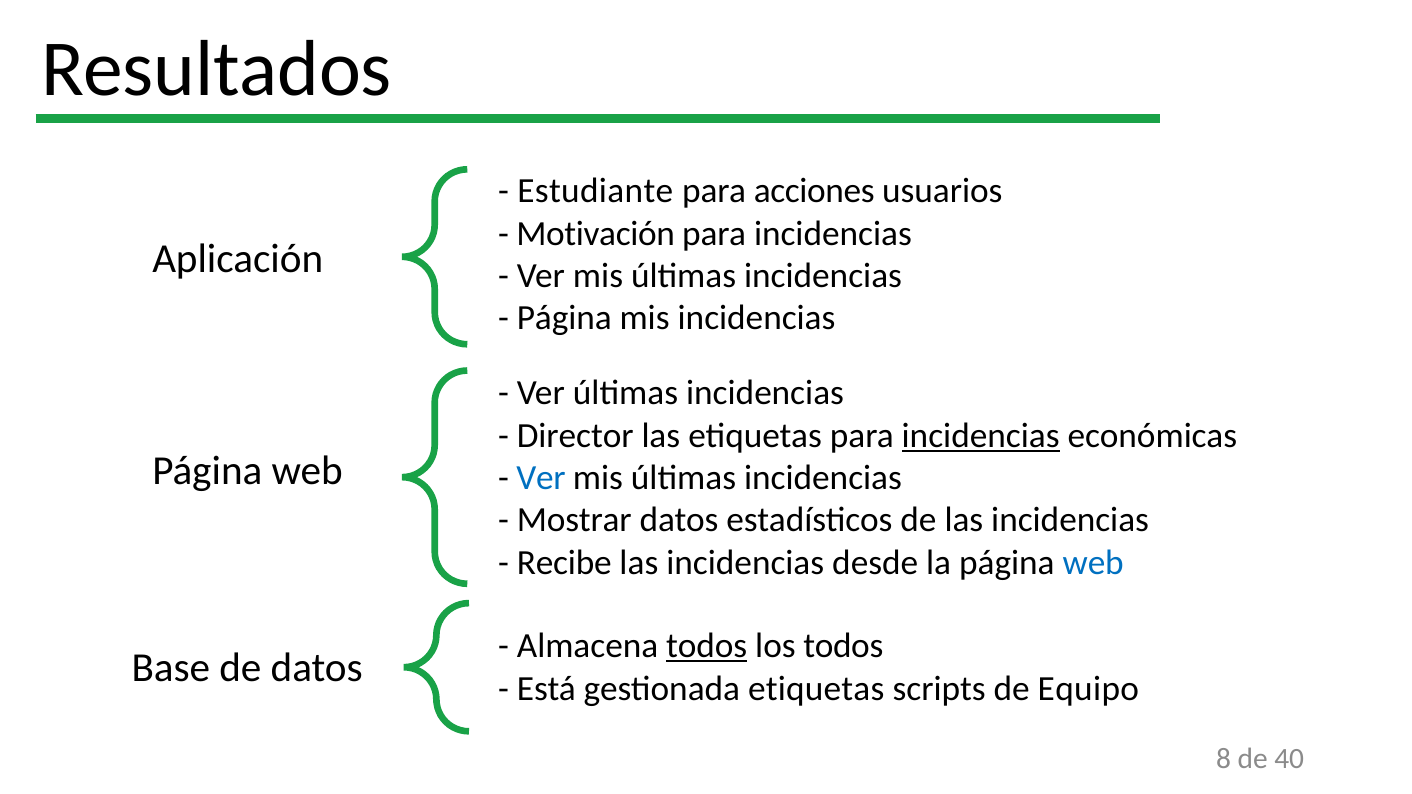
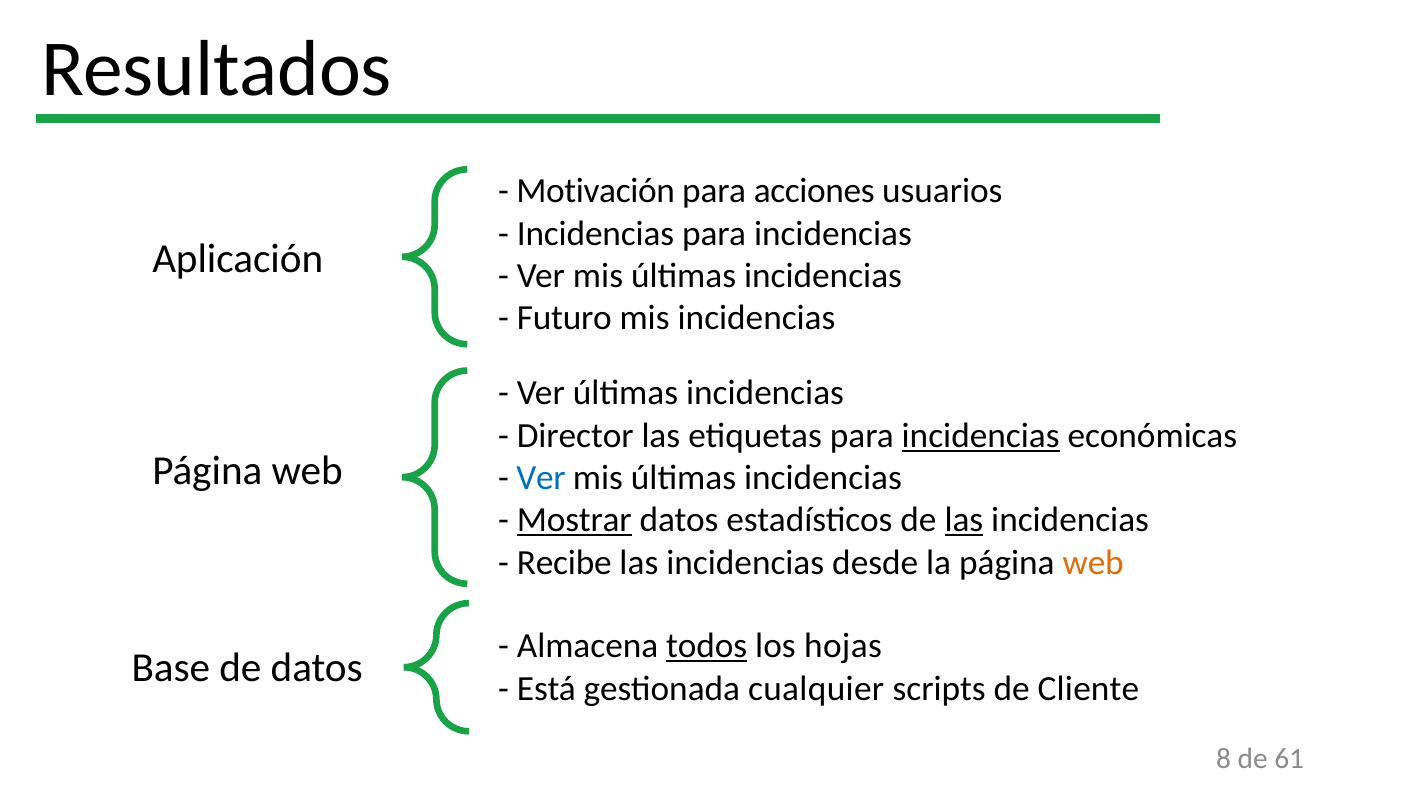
Estudiante: Estudiante -> Motivación
Motivación at (596, 233): Motivación -> Incidencias
Página at (564, 318): Página -> Futuro
Mostrar underline: none -> present
las at (964, 520) underline: none -> present
web at (1093, 563) colour: blue -> orange
los todos: todos -> hojas
gestionada etiquetas: etiquetas -> cualquier
Equipo: Equipo -> Cliente
40: 40 -> 61
